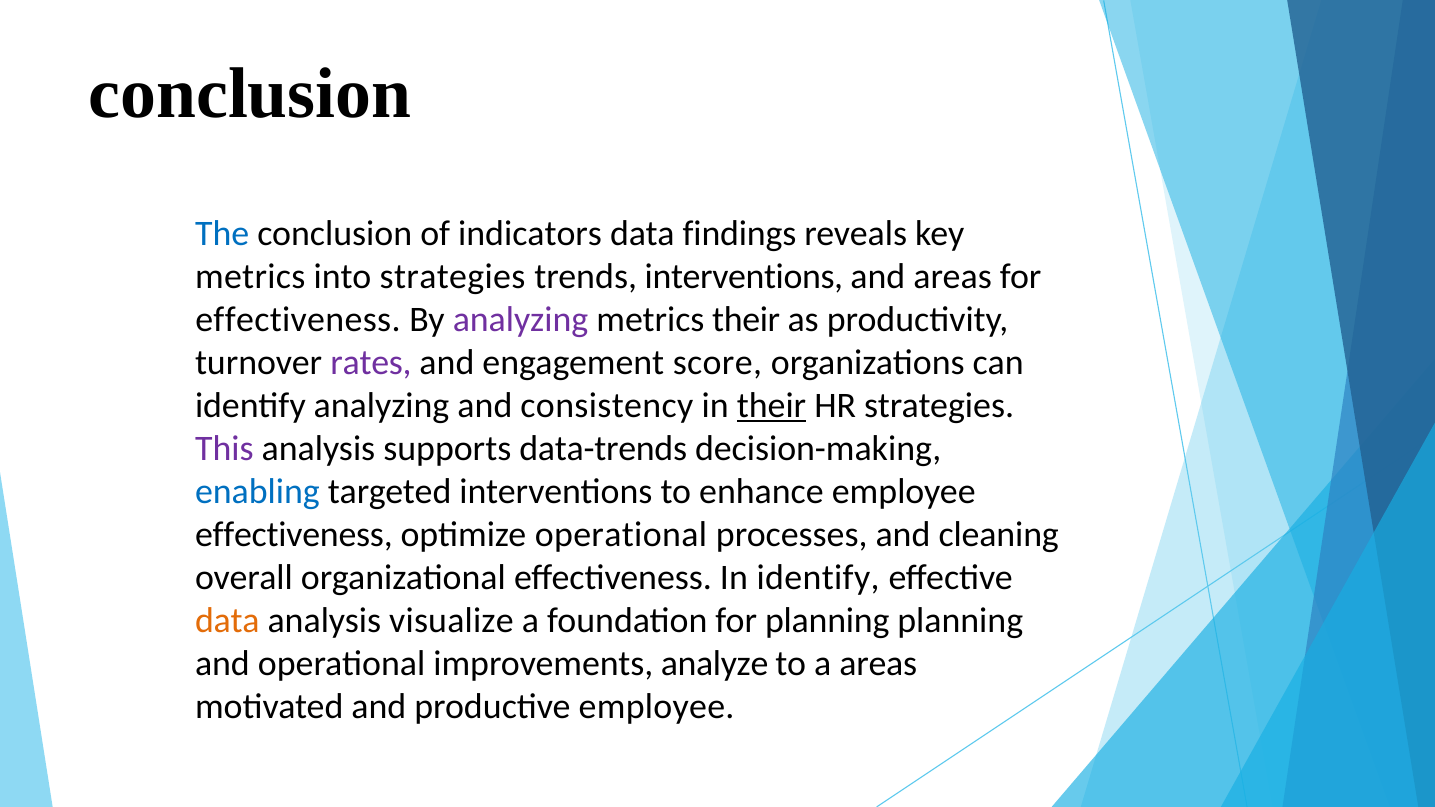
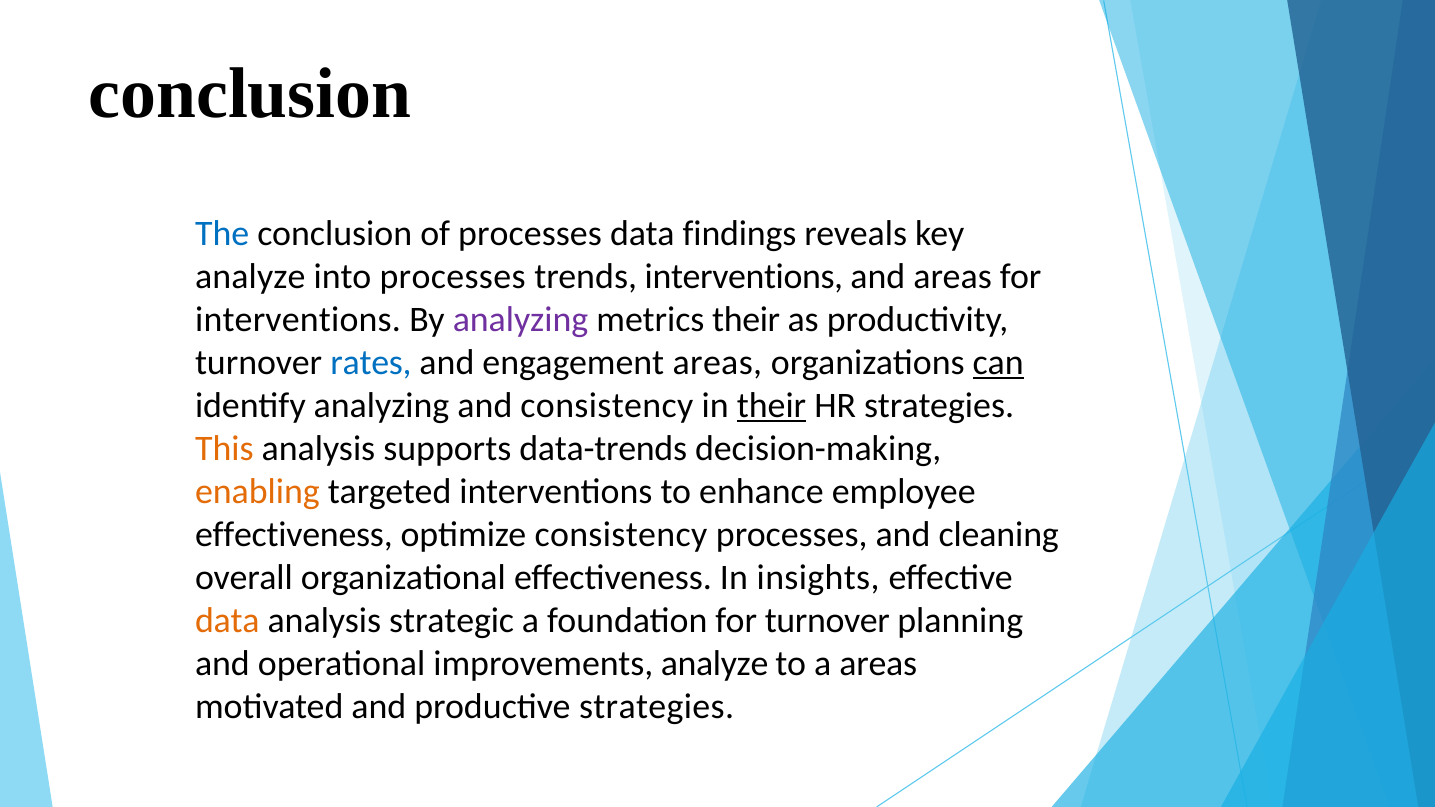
of indicators: indicators -> processes
metrics at (250, 277): metrics -> analyze
into strategies: strategies -> processes
effectiveness at (298, 320): effectiveness -> interventions
rates colour: purple -> blue
engagement score: score -> areas
can underline: none -> present
This colour: purple -> orange
enabling colour: blue -> orange
optimize operational: operational -> consistency
In identify: identify -> insights
visualize: visualize -> strategic
for planning: planning -> turnover
productive employee: employee -> strategies
